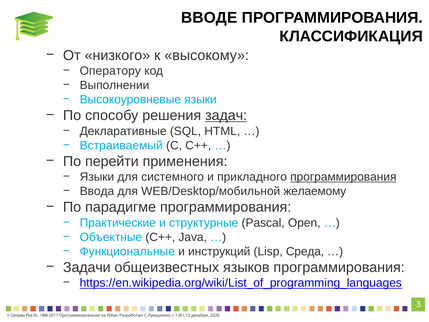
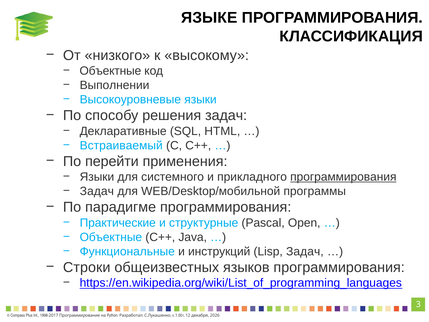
ВВОДЕ: ВВОДЕ -> ЯЗЫКЕ
Оператору at (110, 71): Оператору -> Объектные
задач at (226, 115) underline: present -> none
Ввода at (97, 191): Ввода -> Задач
желаемому: желаемому -> программы
Lisp Среда: Среда -> Задач
Задачи: Задачи -> Строки
